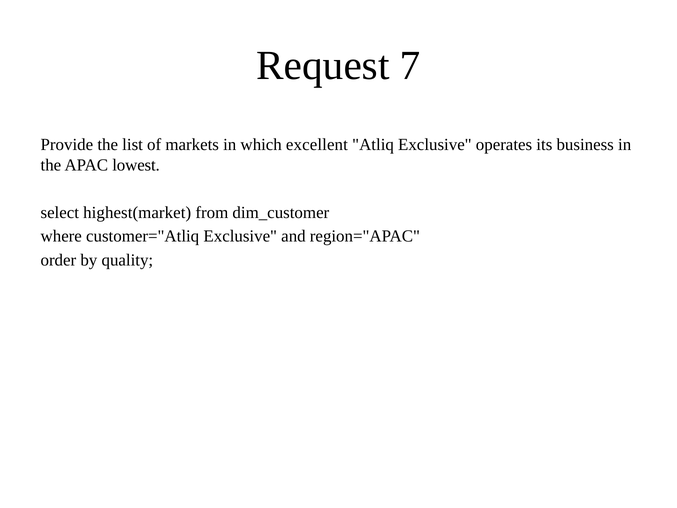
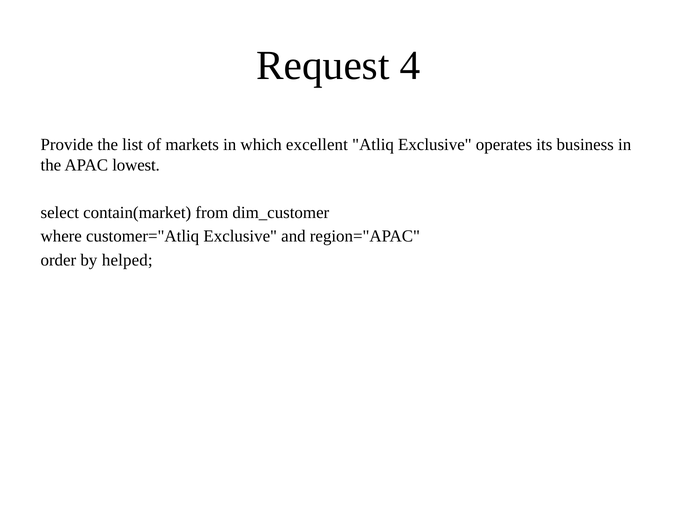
7: 7 -> 4
highest(market: highest(market -> contain(market
quality: quality -> helped
